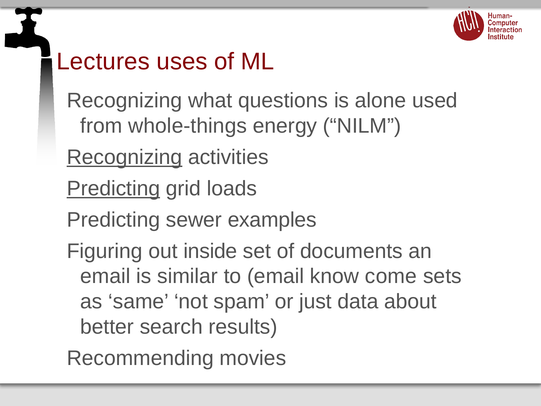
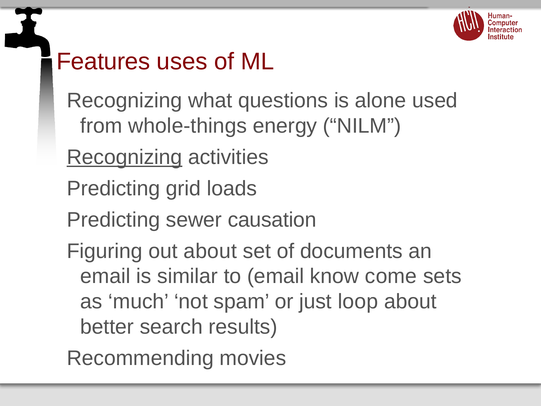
Lectures: Lectures -> Features
Predicting at (113, 188) underline: present -> none
examples: examples -> causation
out inside: inside -> about
same: same -> much
data: data -> loop
